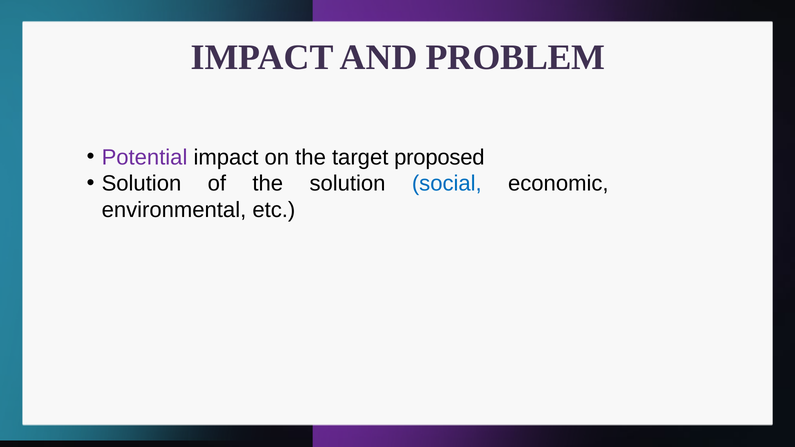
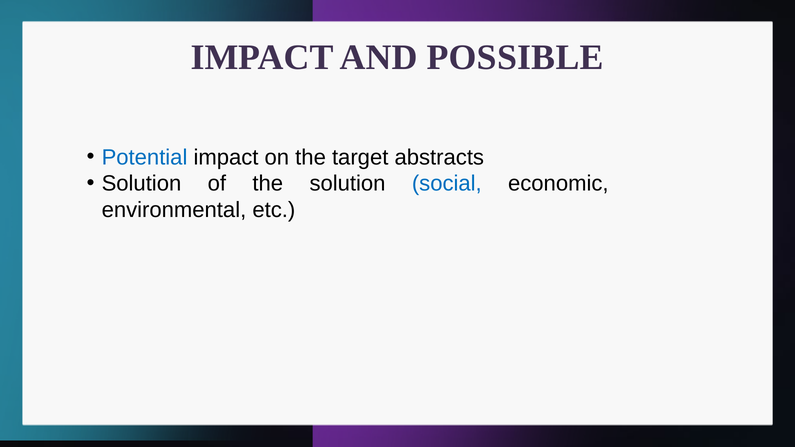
PROBLEM: PROBLEM -> POSSIBLE
Potential colour: purple -> blue
proposed: proposed -> abstracts
